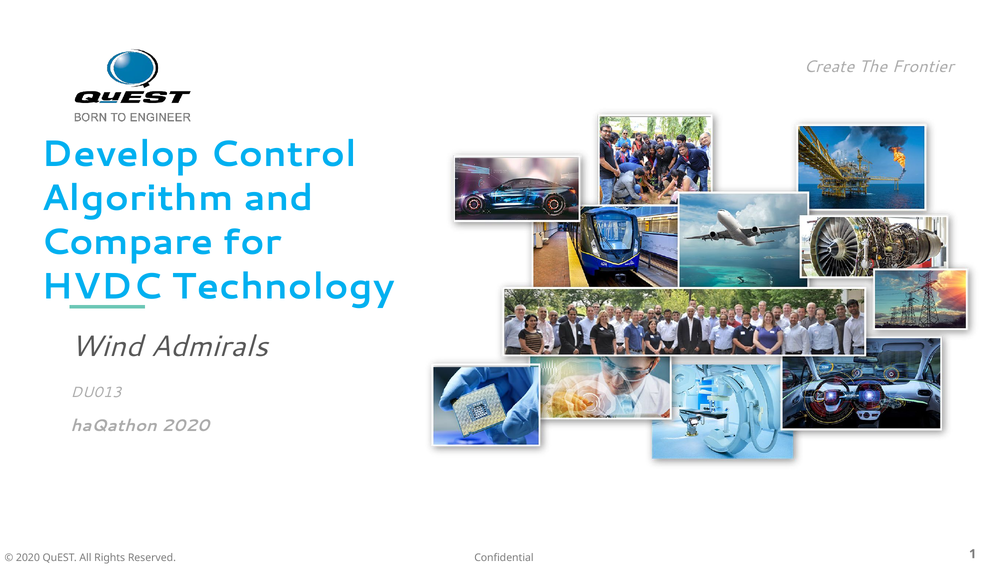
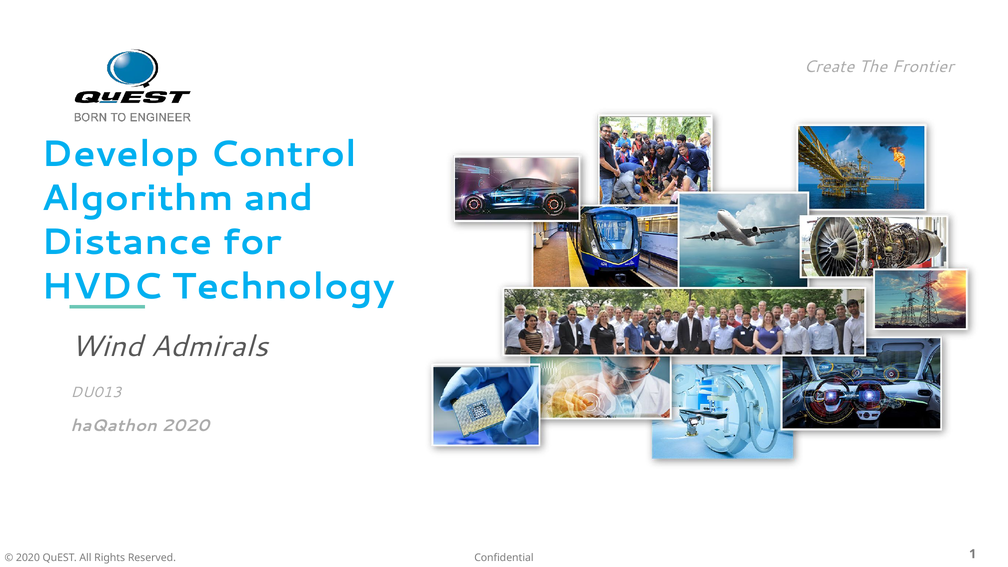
Compare: Compare -> Distance
